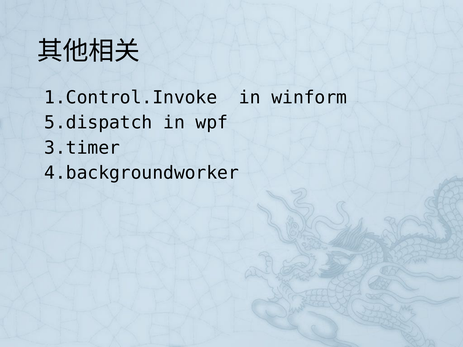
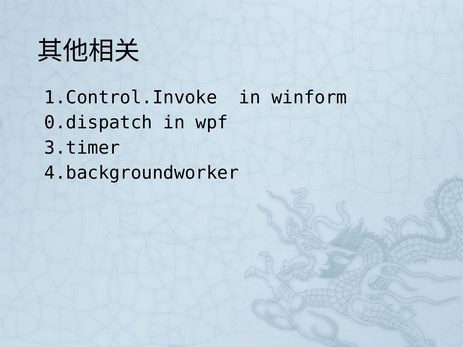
5.dispatch: 5.dispatch -> 0.dispatch
